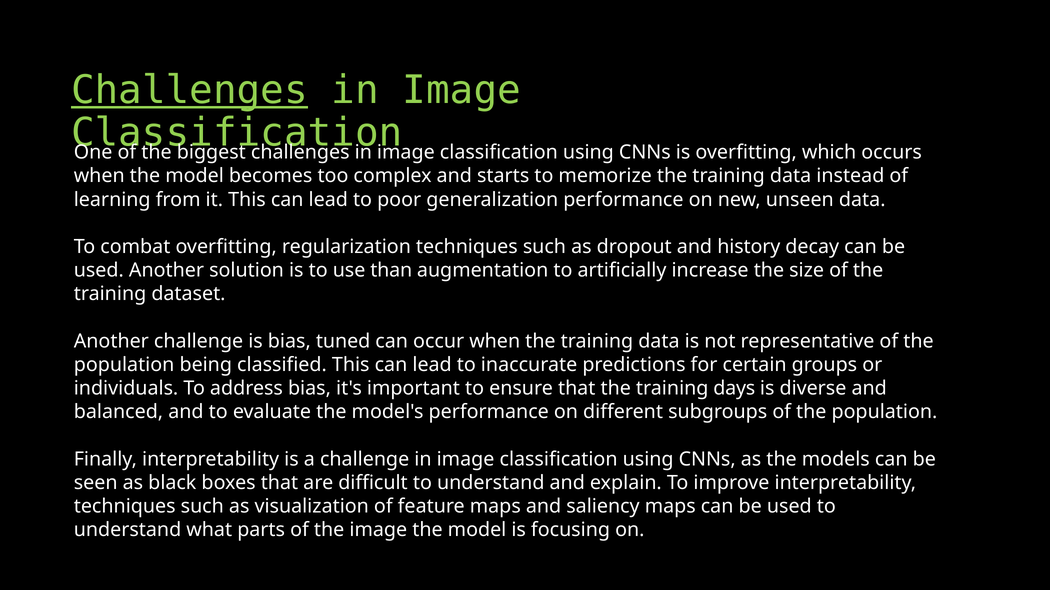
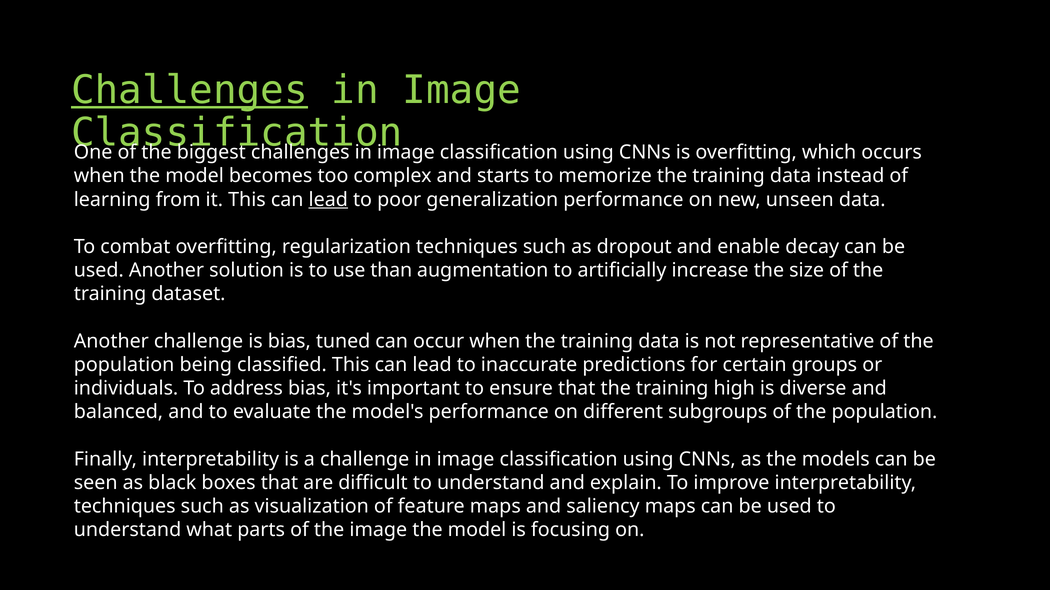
lead at (328, 200) underline: none -> present
history: history -> enable
days: days -> high
